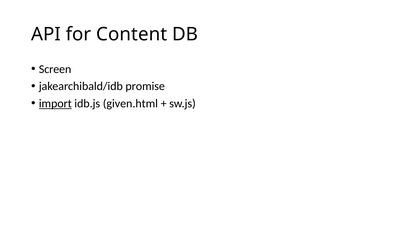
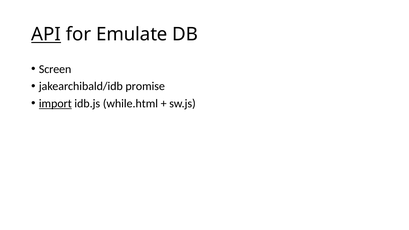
API underline: none -> present
Content: Content -> Emulate
given.html: given.html -> while.html
